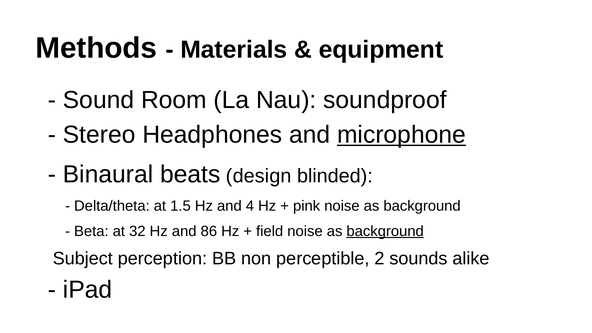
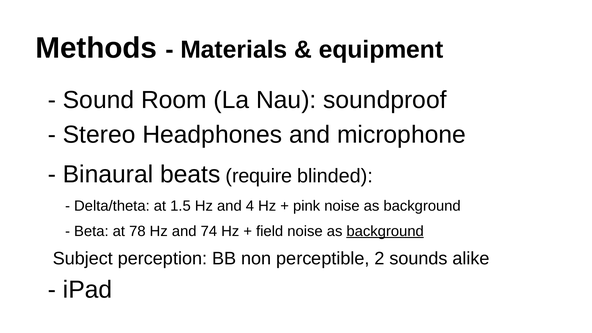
microphone underline: present -> none
design: design -> require
32: 32 -> 78
86: 86 -> 74
